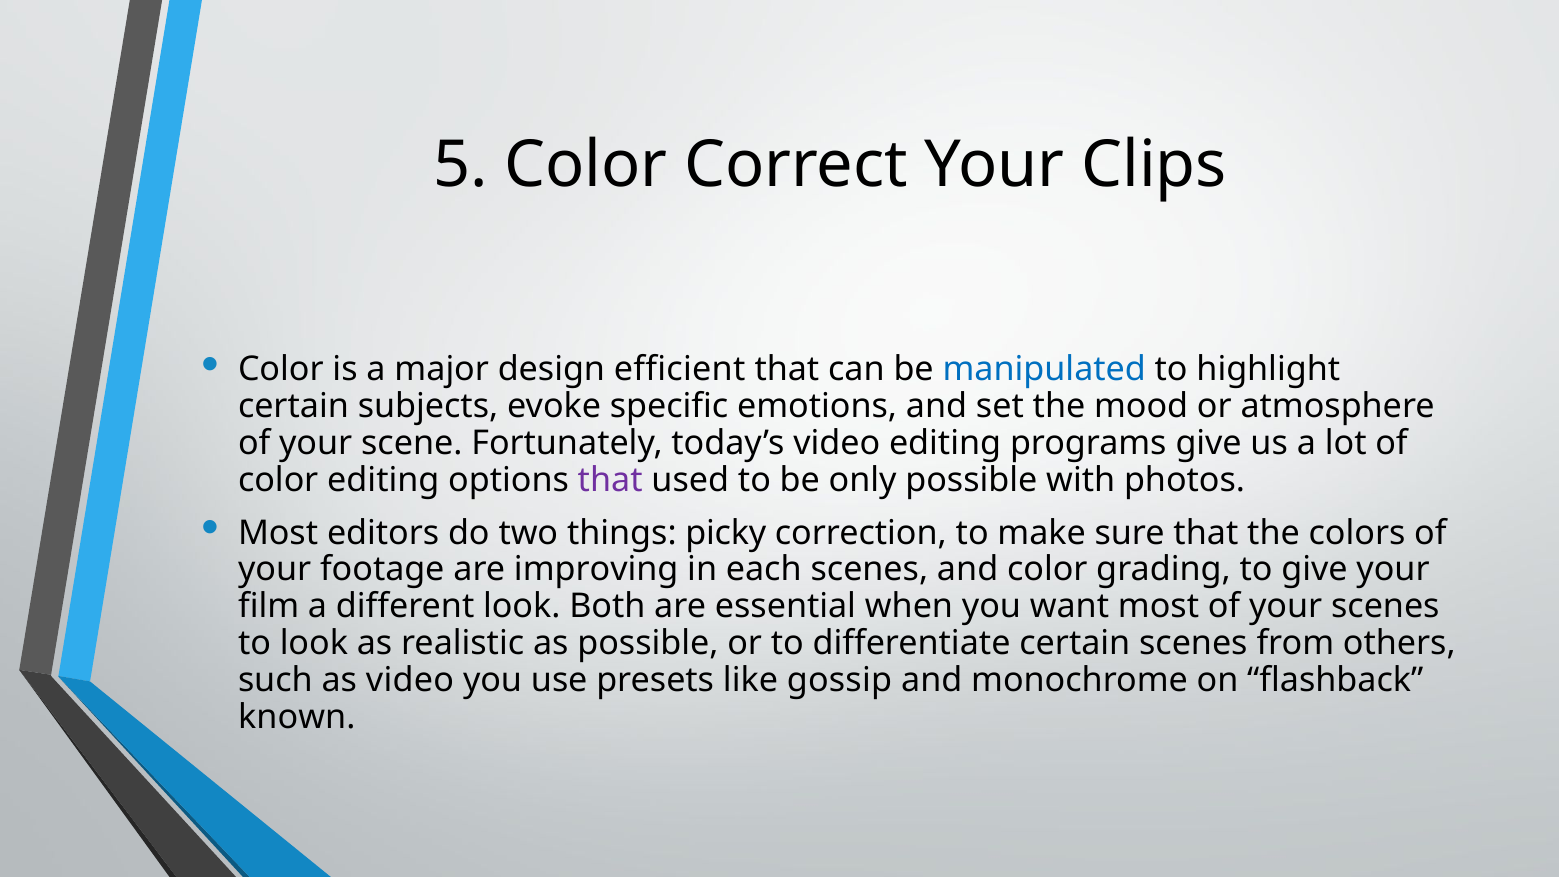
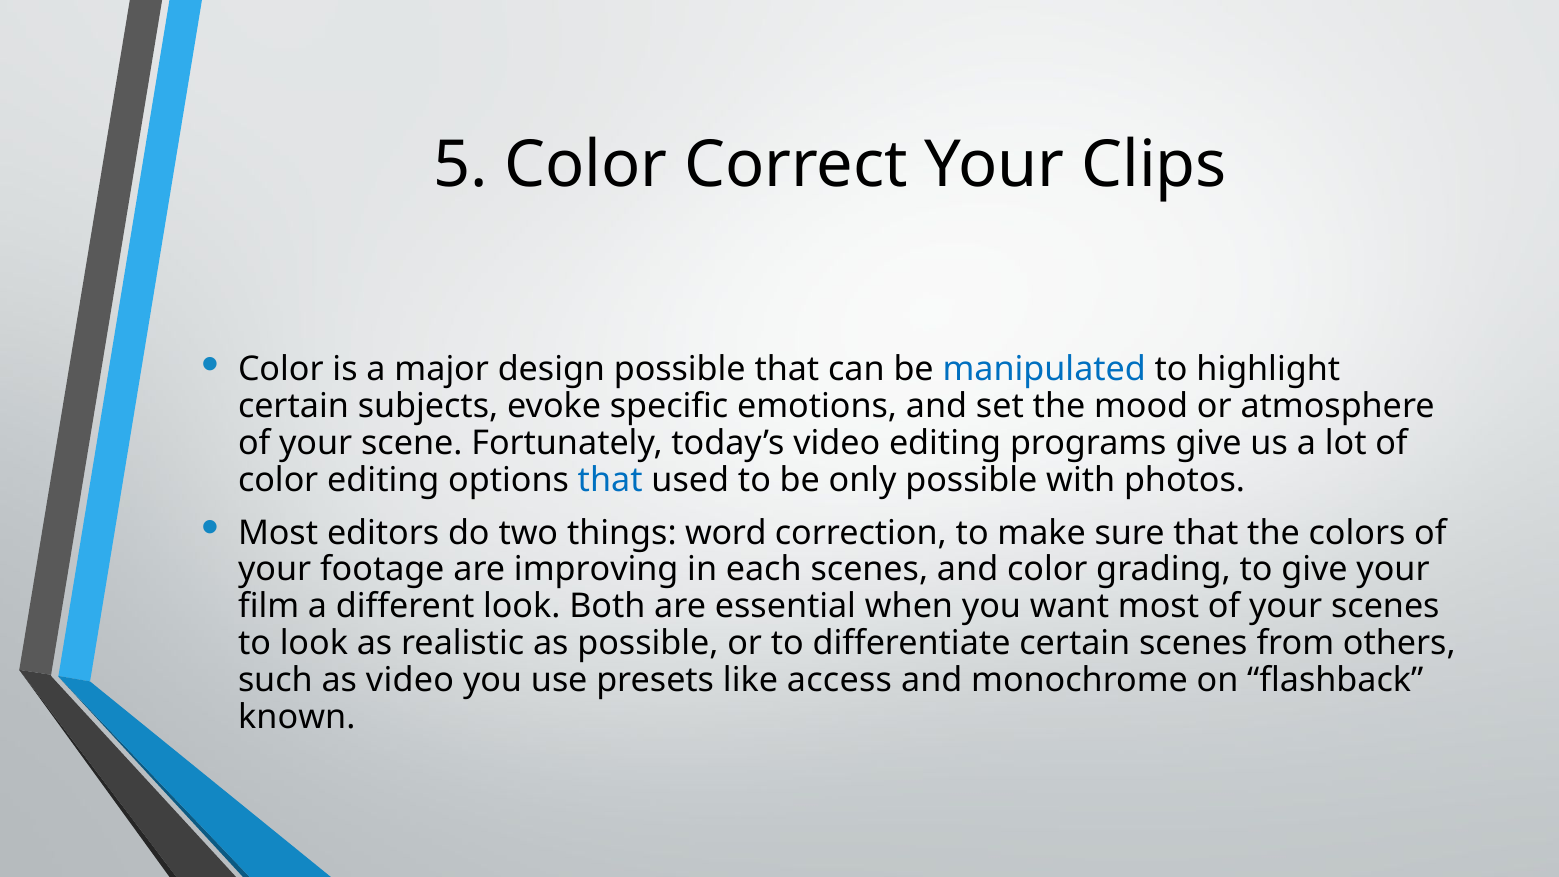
design efficient: efficient -> possible
that at (610, 480) colour: purple -> blue
picky: picky -> word
gossip: gossip -> access
